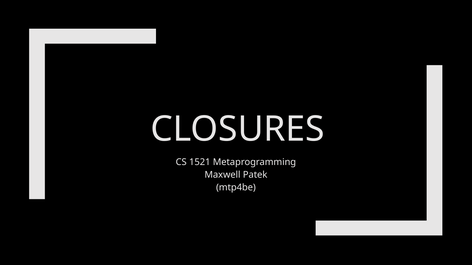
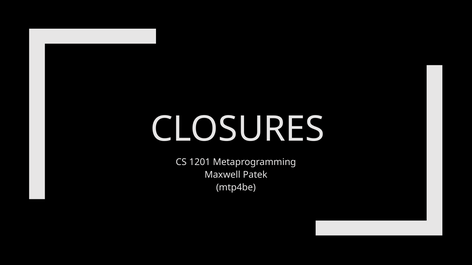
1521: 1521 -> 1201
